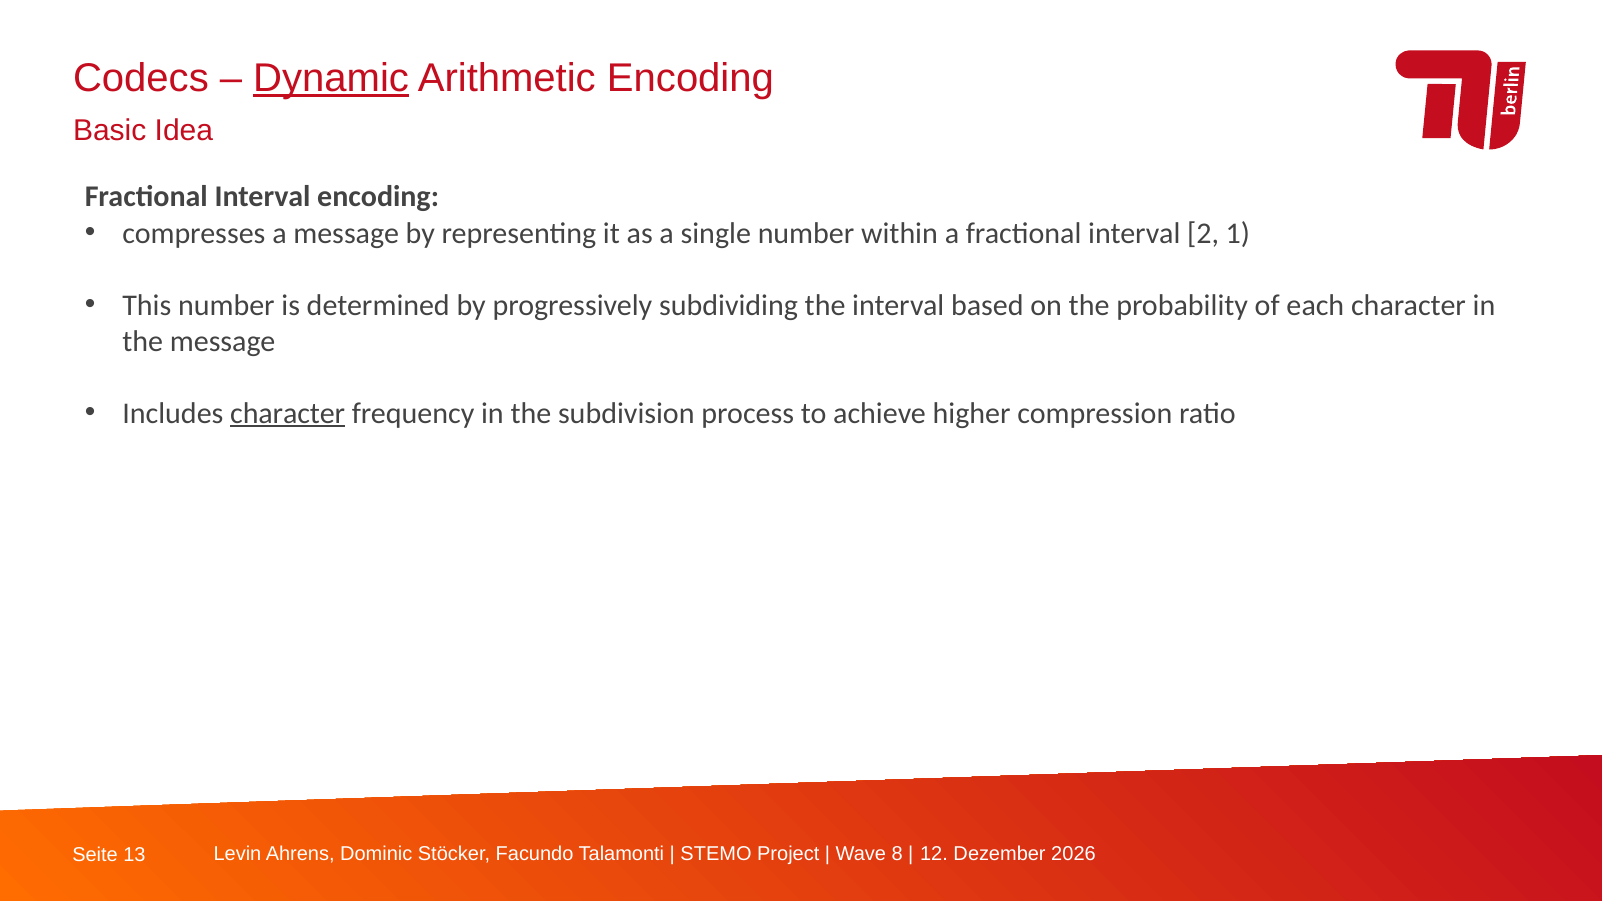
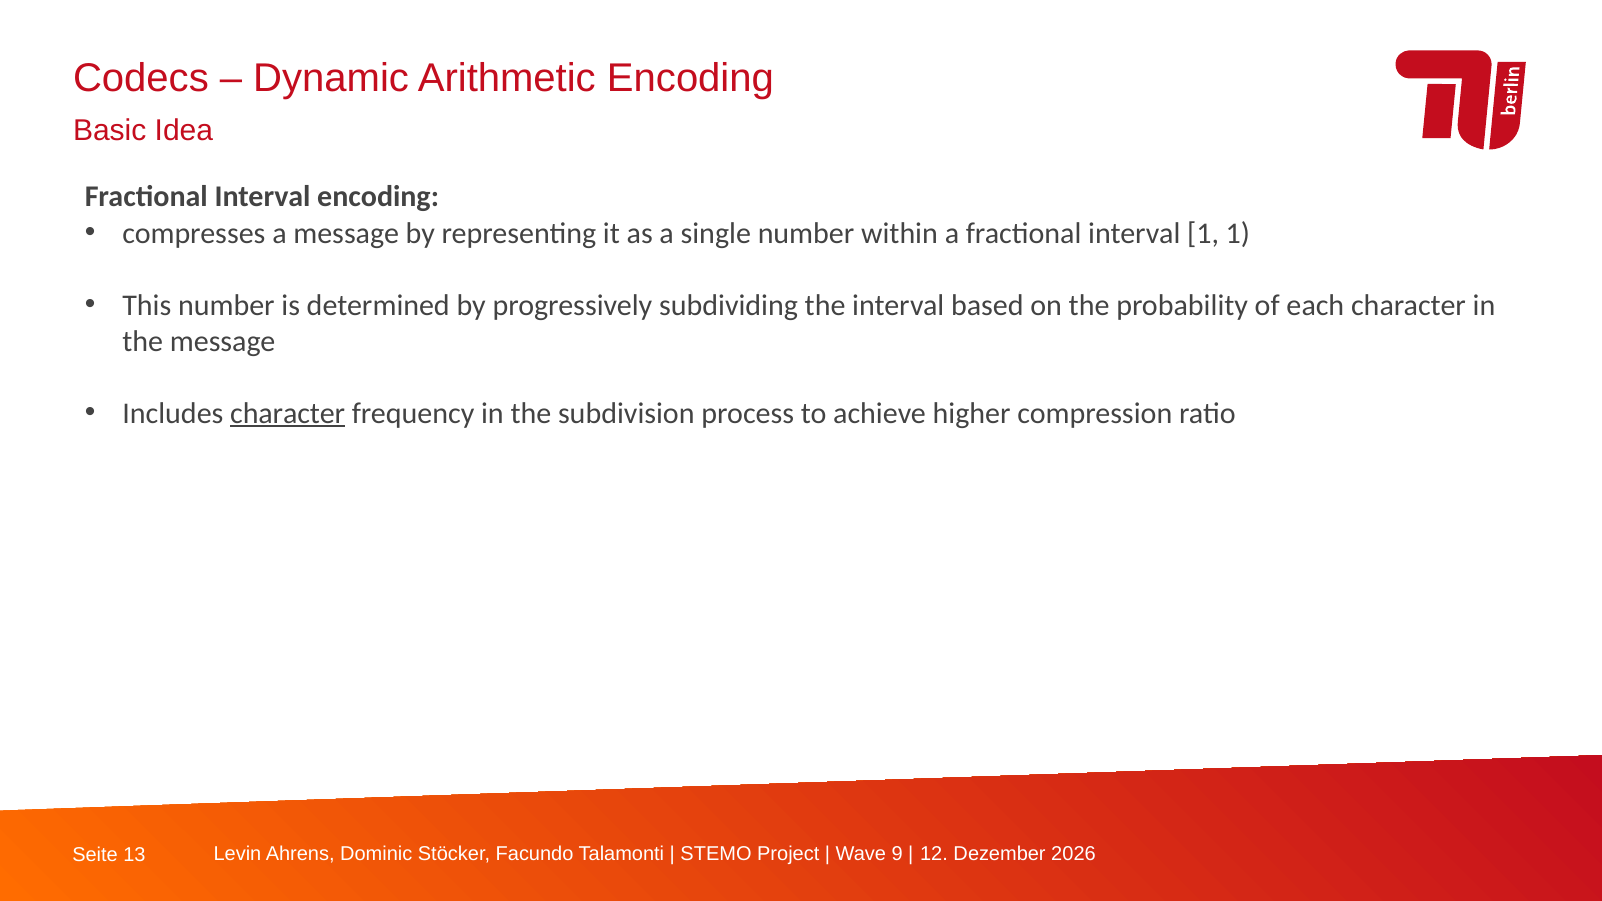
Dynamic underline: present -> none
interval 2: 2 -> 1
8: 8 -> 9
